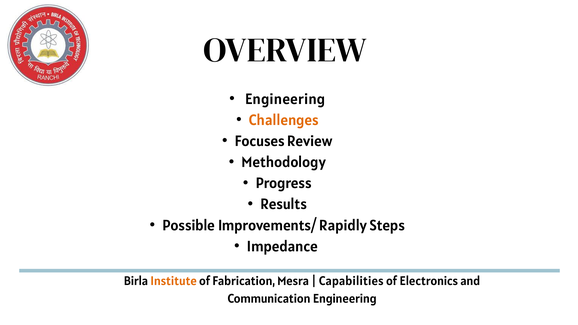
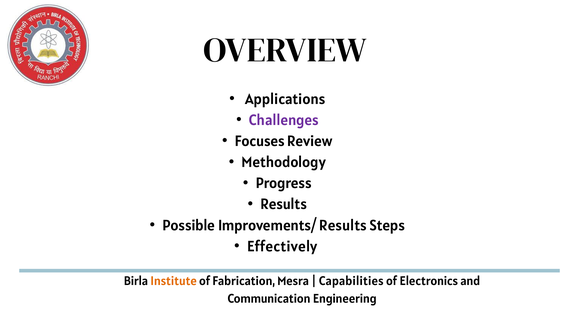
Engineering at (285, 99): Engineering -> Applications
Challenges colour: orange -> purple
Improvements/ Rapidly: Rapidly -> Results
Impedance: Impedance -> Effectively
